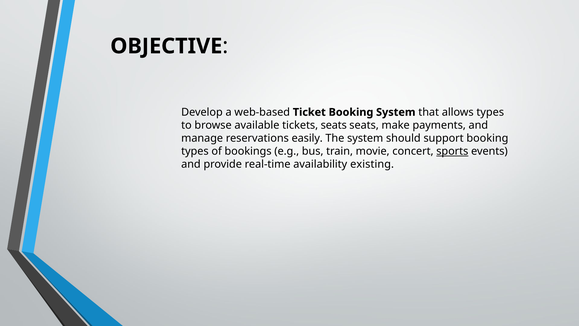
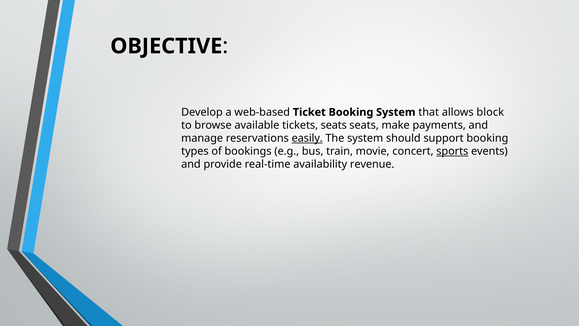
allows types: types -> block
easily underline: none -> present
existing: existing -> revenue
